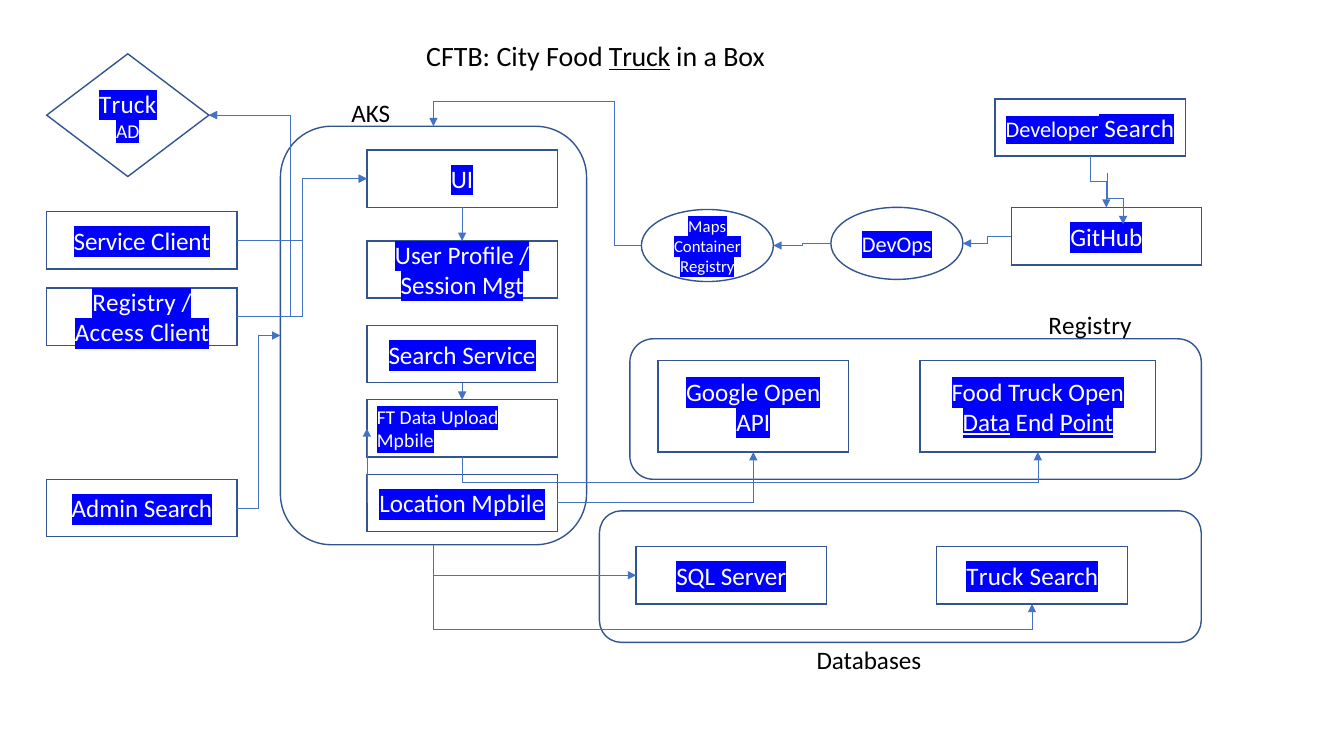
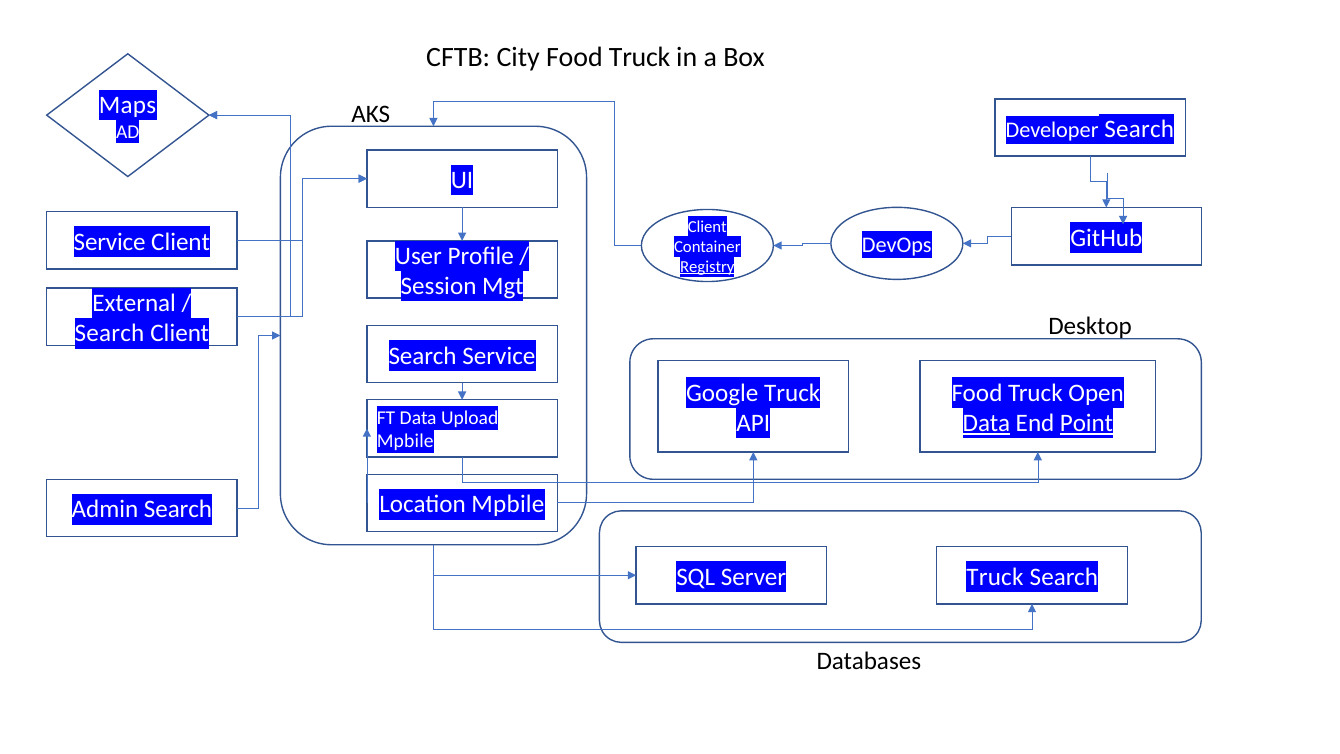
Truck at (640, 58) underline: present -> none
Truck at (128, 105): Truck -> Maps
Maps at (707, 226): Maps -> Client
Registry at (707, 267) underline: none -> present
Registry at (134, 303): Registry -> External
Registry at (1090, 326): Registry -> Desktop
Access at (109, 333): Access -> Search
Google Open: Open -> Truck
